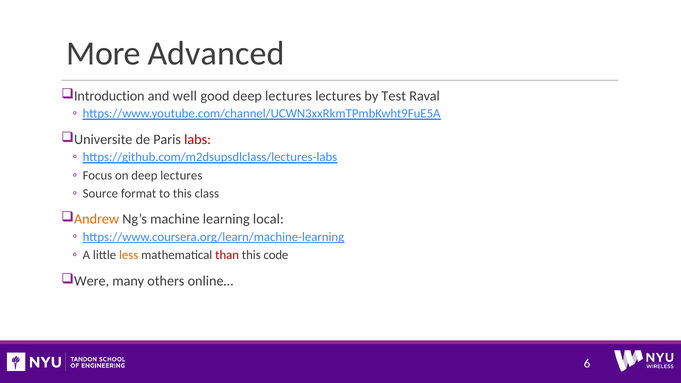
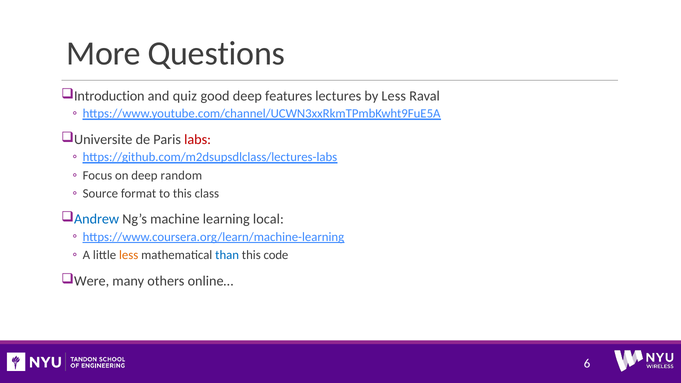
Advanced: Advanced -> Questions
well: well -> quiz
good deep lectures: lectures -> features
by Test: Test -> Less
on deep lectures: lectures -> random
Andrew colour: orange -> blue
than colour: red -> blue
